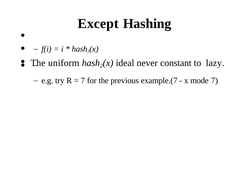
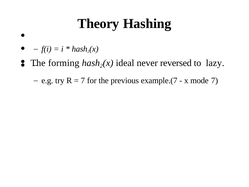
Except: Except -> Theory
uniform: uniform -> forming
constant: constant -> reversed
